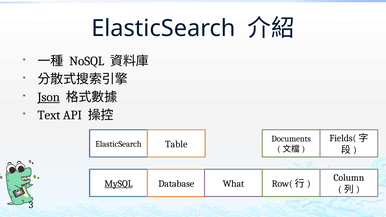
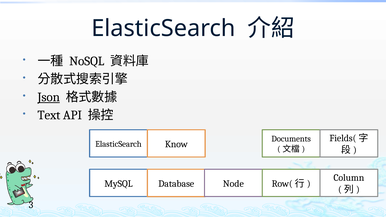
Table: Table -> Know
MySQL underline: present -> none
What: What -> Node
